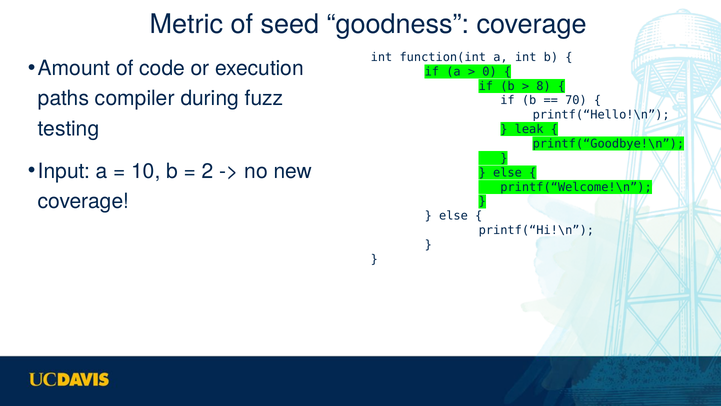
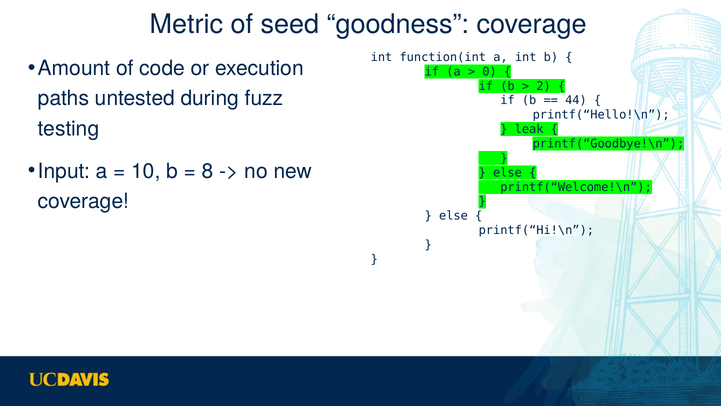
8: 8 -> 2
compiler: compiler -> untested
70: 70 -> 44
2: 2 -> 8
